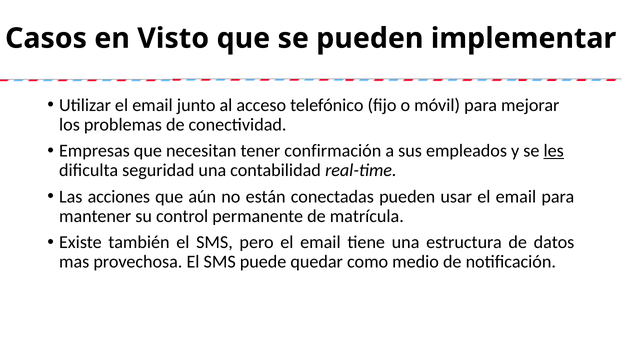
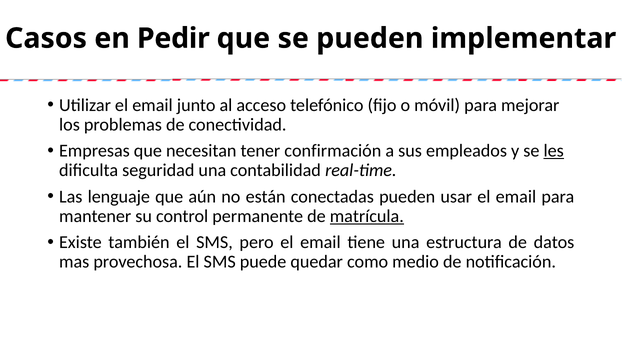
Visto: Visto -> Pedir
acciones: acciones -> lenguaje
matrícula underline: none -> present
